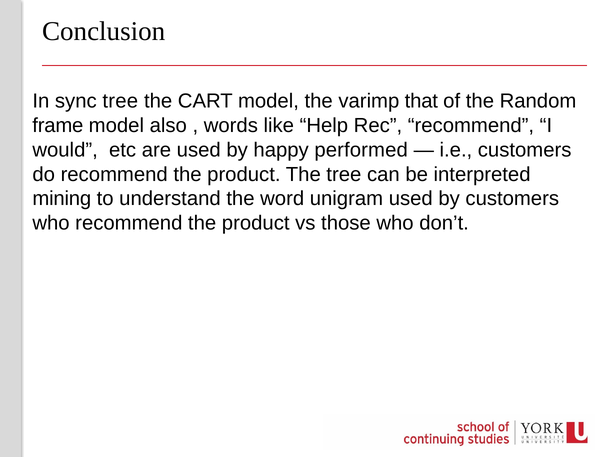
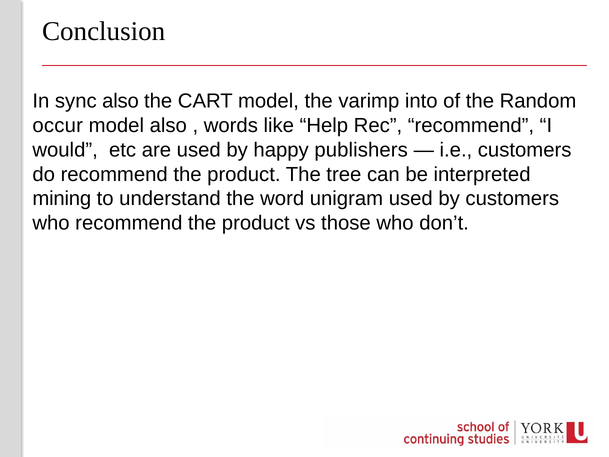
sync tree: tree -> also
that: that -> into
frame: frame -> occur
performed: performed -> publishers
